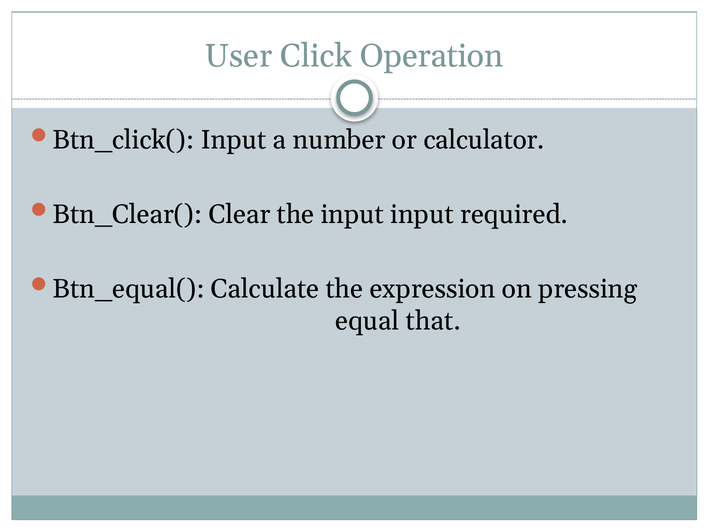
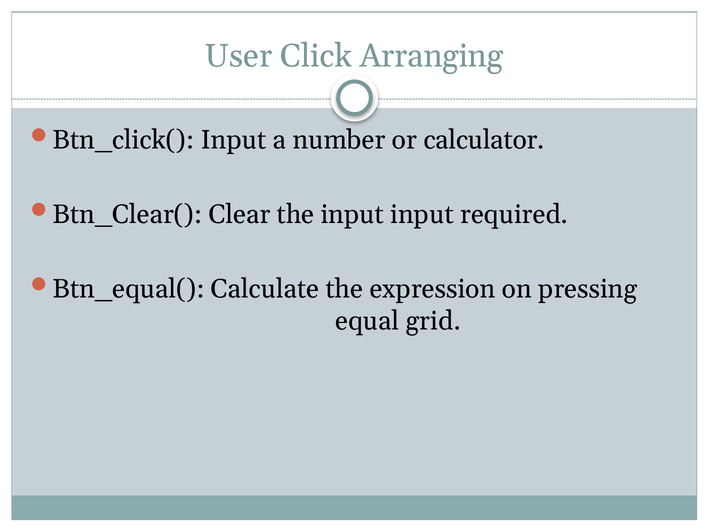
Operation: Operation -> Arranging
that: that -> grid
